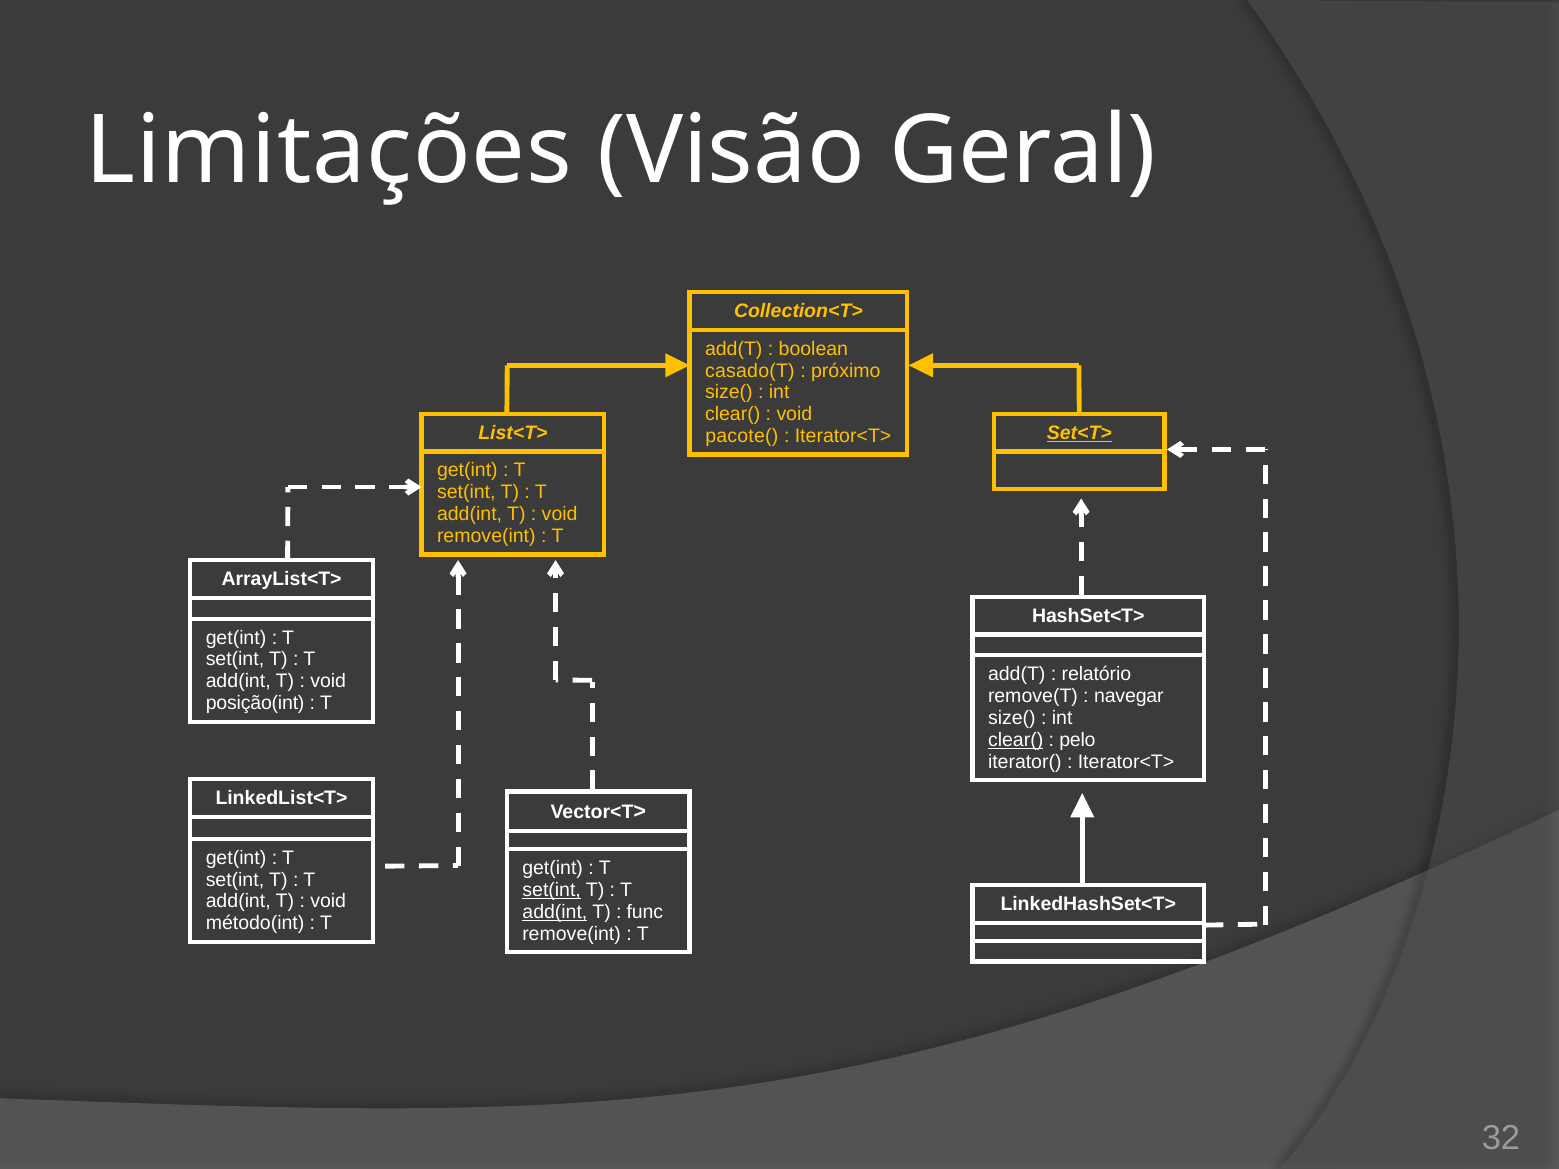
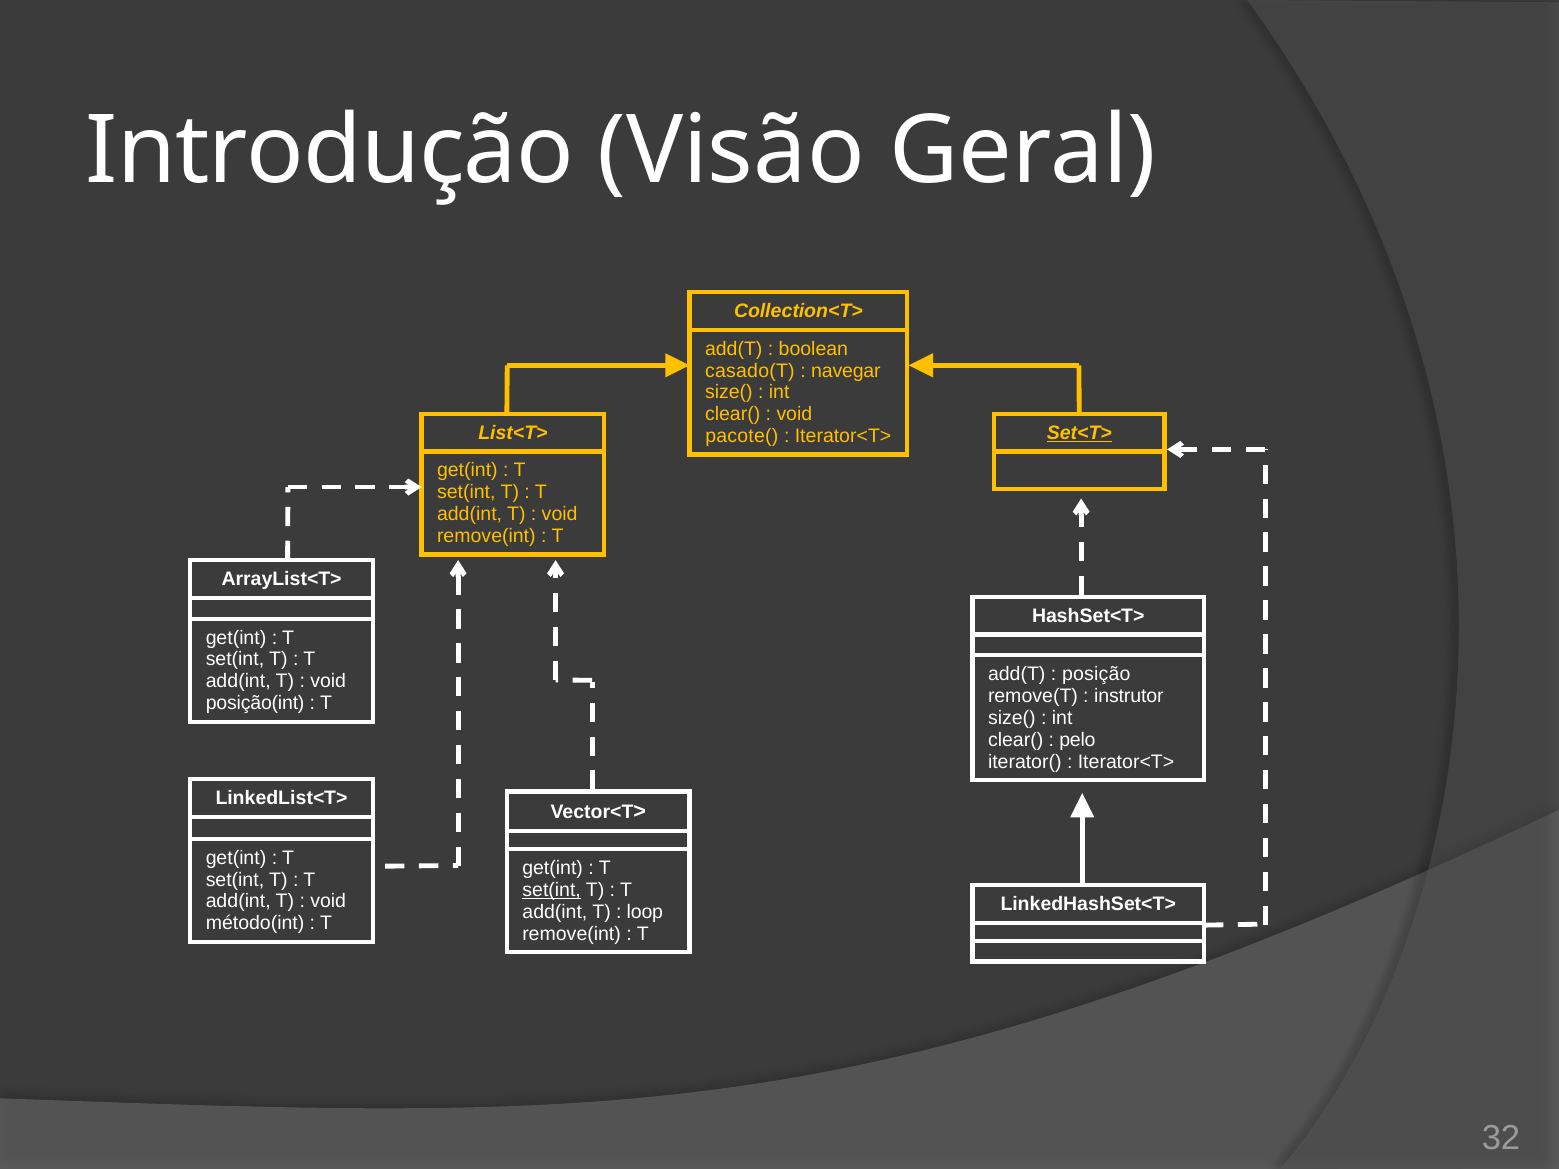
Limitações: Limitações -> Introdução
próximo: próximo -> navegar
relatório: relatório -> posição
navegar: navegar -> instrutor
clear( at (1016, 740) underline: present -> none
add(int at (555, 912) underline: present -> none
func: func -> loop
